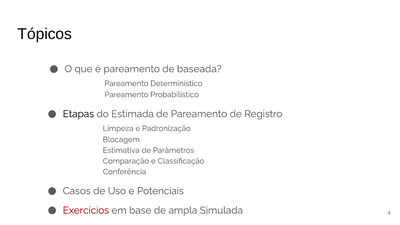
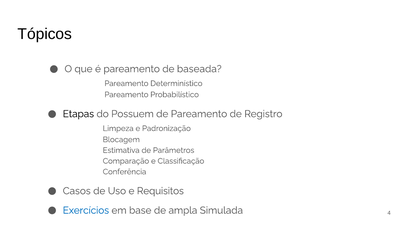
Estimada: Estimada -> Possuem
Potenciais: Potenciais -> Requisitos
Exercícios colour: red -> blue
